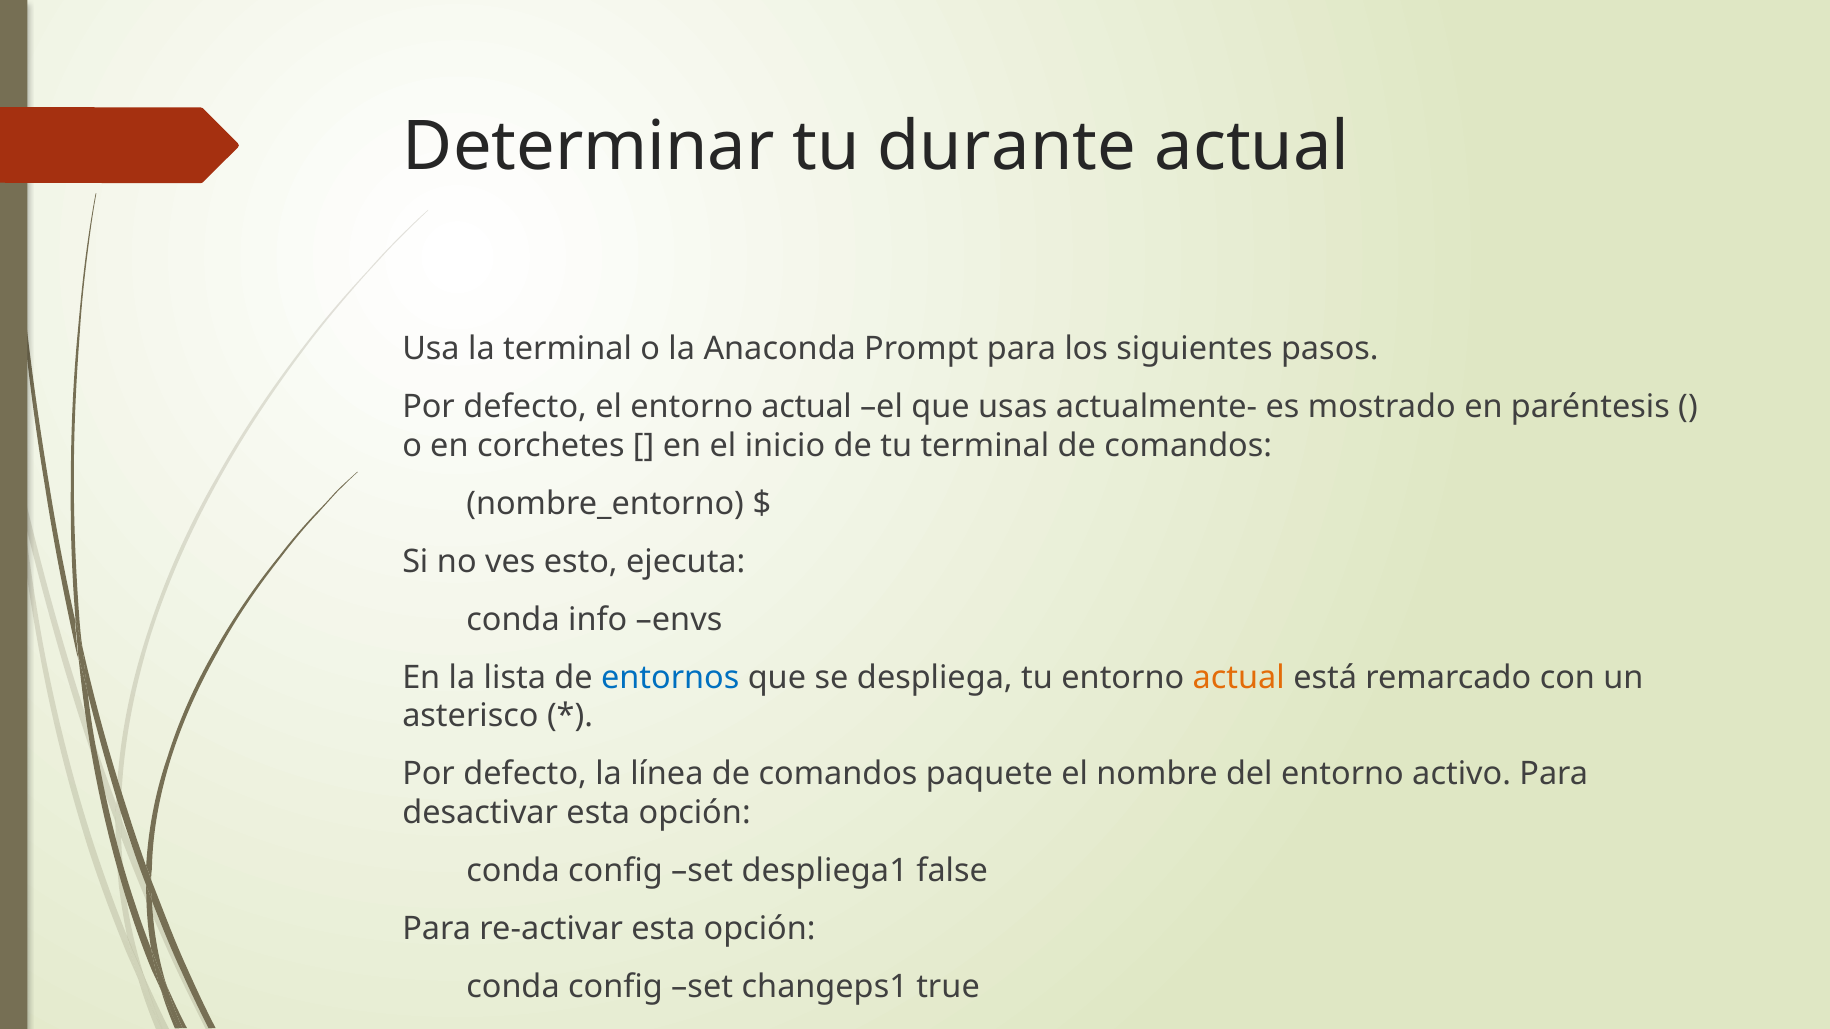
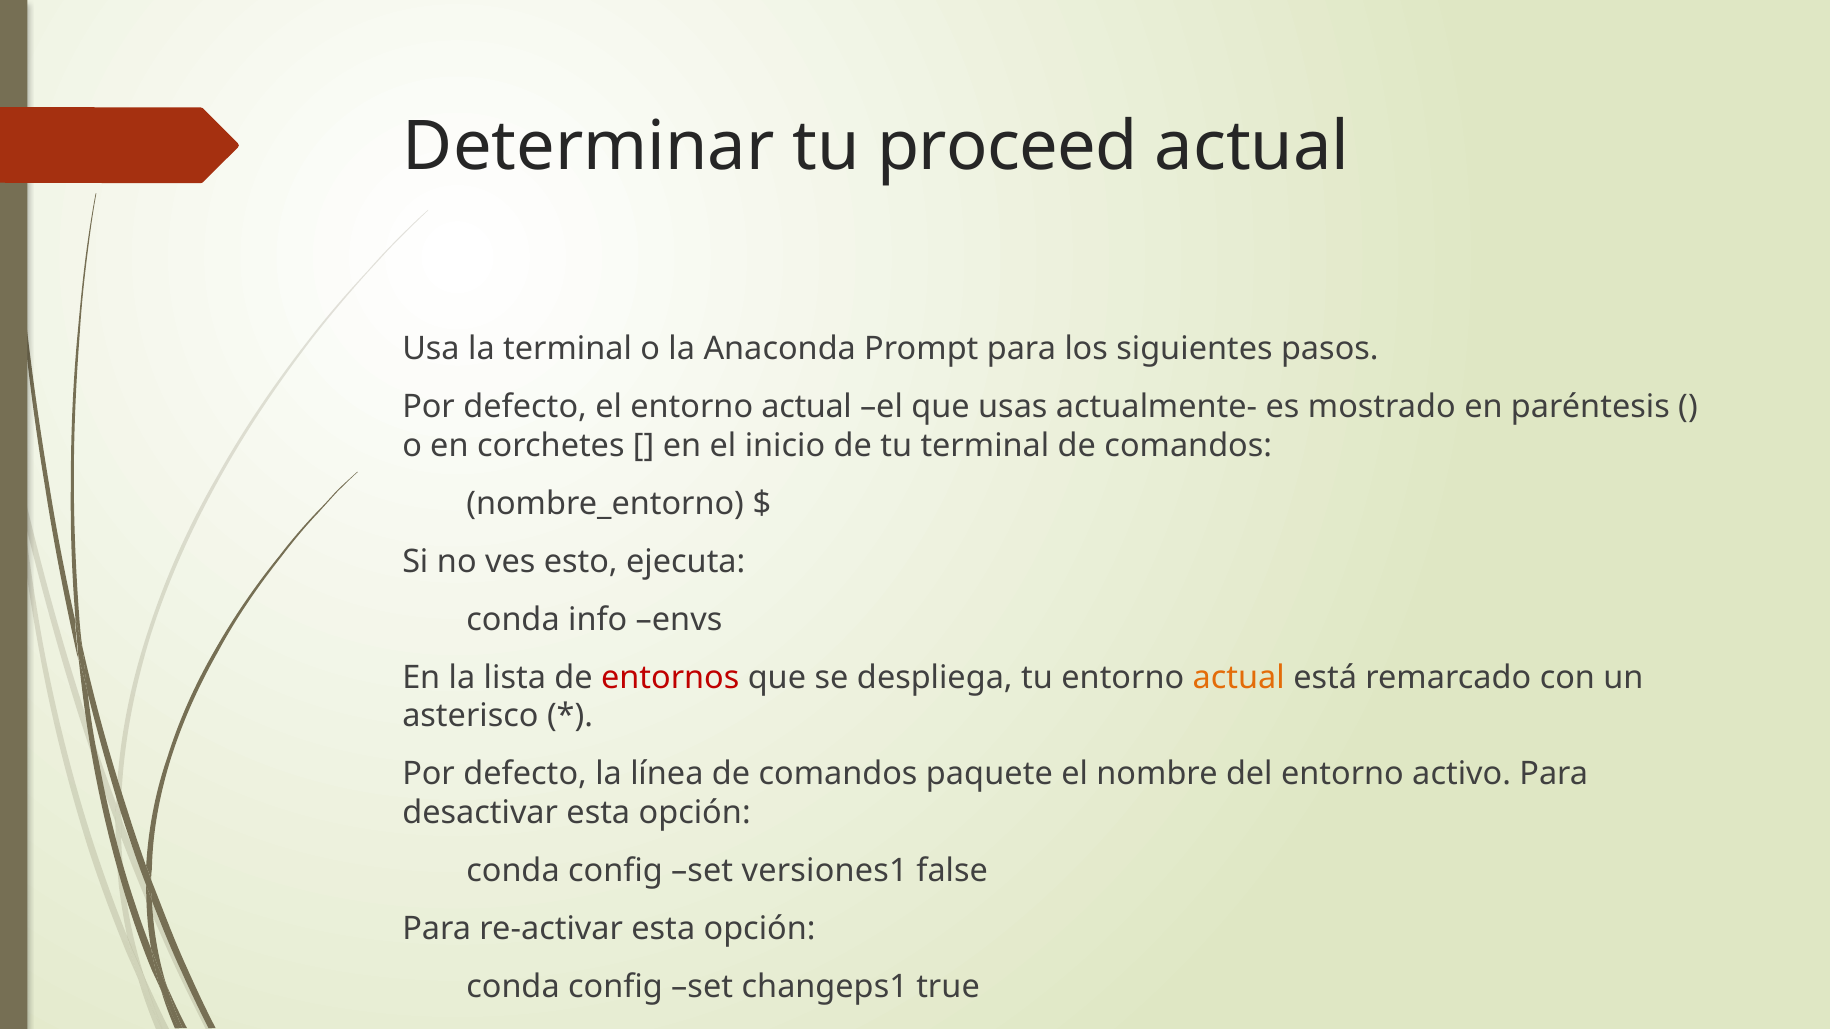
durante: durante -> proceed
entornos colour: blue -> red
despliega1: despliega1 -> versiones1
